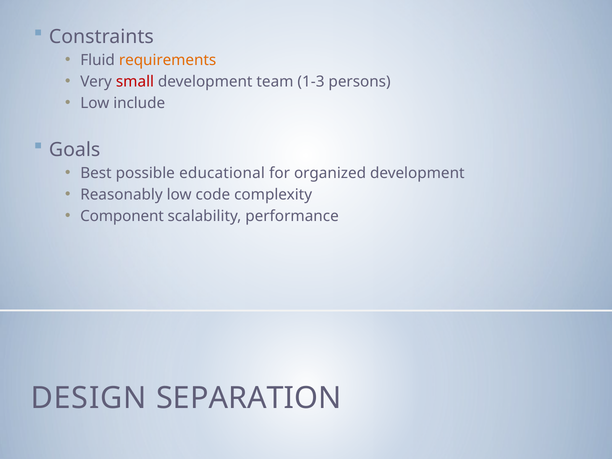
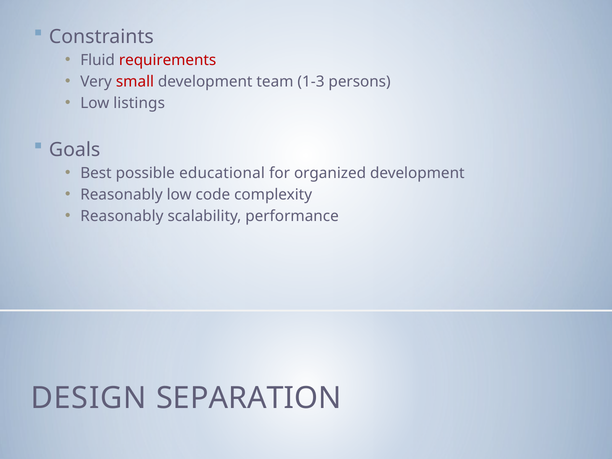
requirements colour: orange -> red
include: include -> listings
Component at (122, 216): Component -> Reasonably
